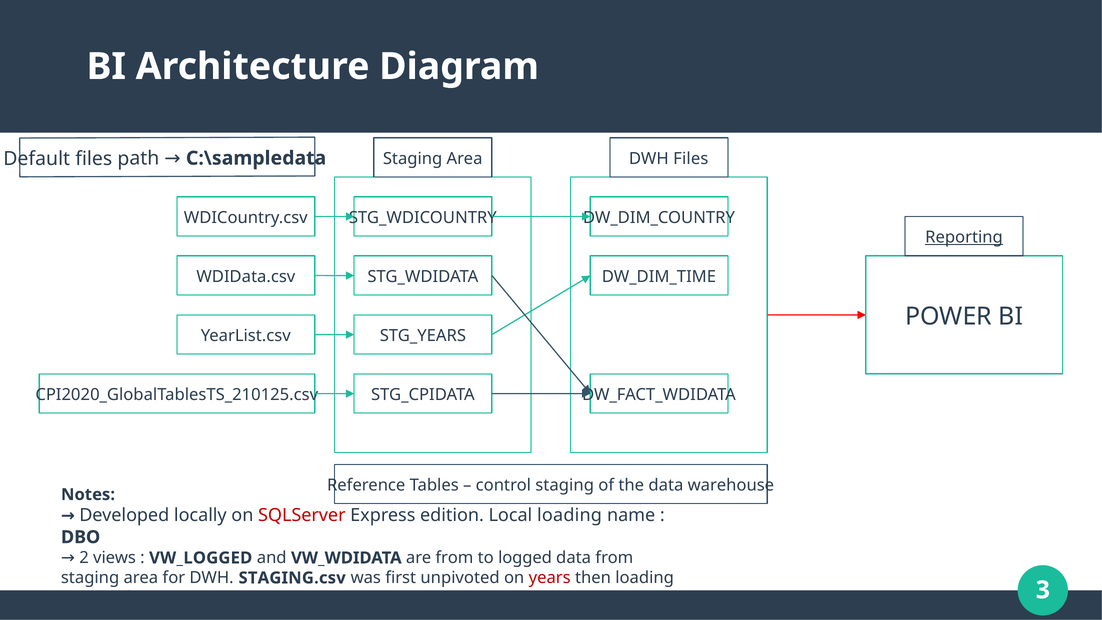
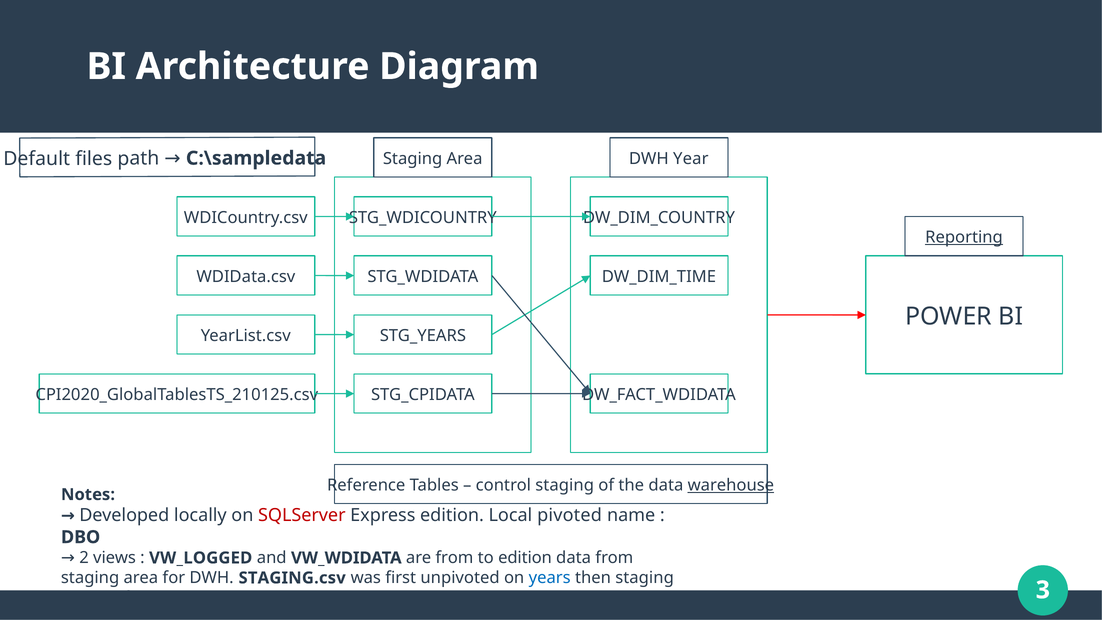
DWH Files: Files -> Year
warehouse underline: none -> present
Local loading: loading -> pivoted
to logged: logged -> edition
years colour: red -> blue
then loading: loading -> staging
